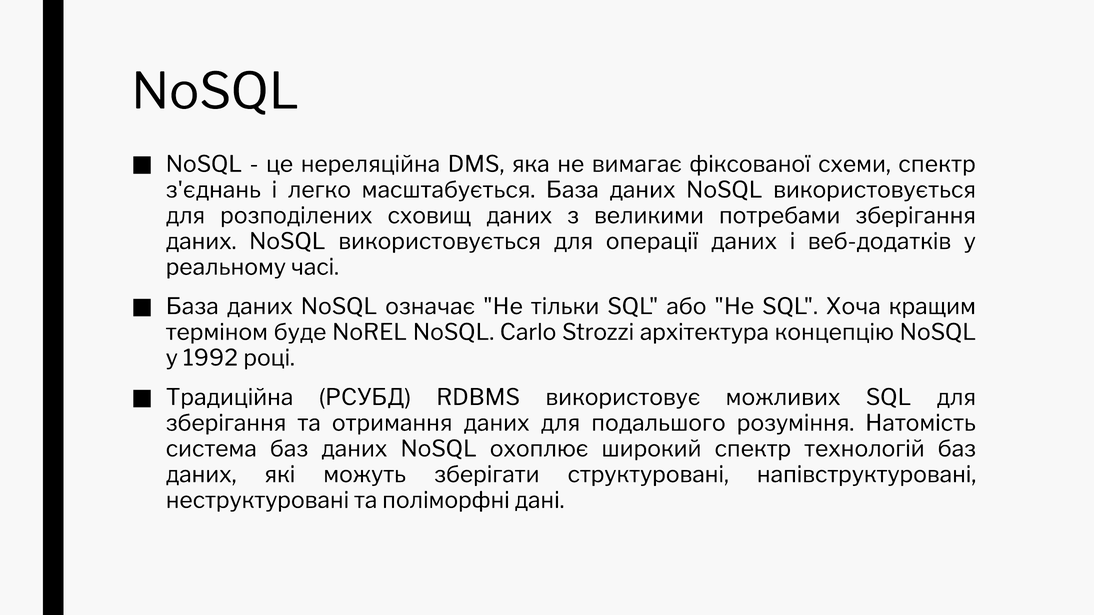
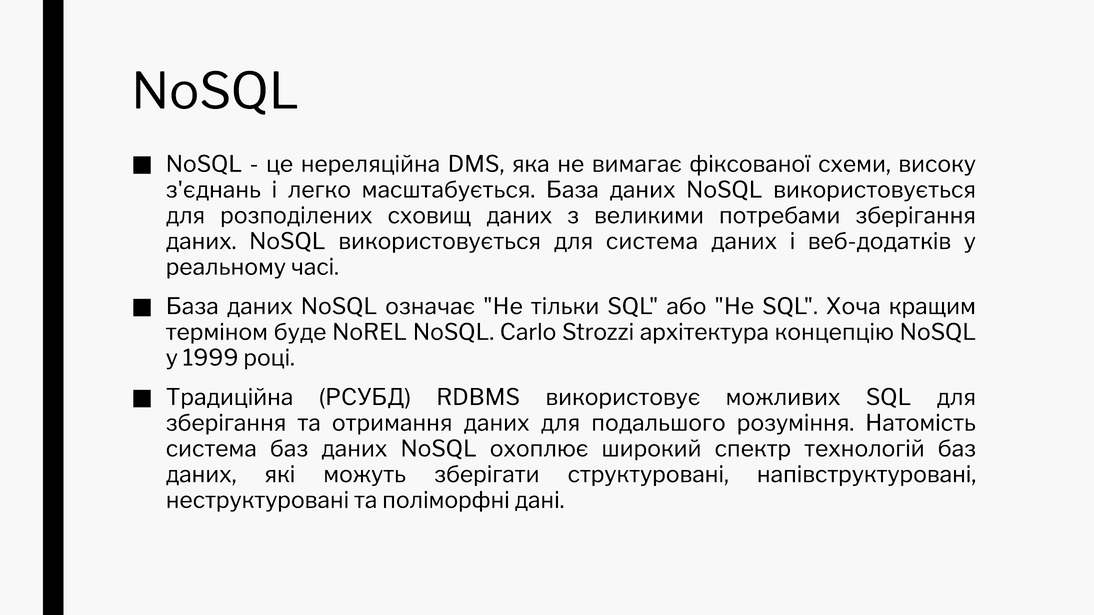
схеми спектр: спектр -> високу
для операції: операції -> система
1992: 1992 -> 1999
